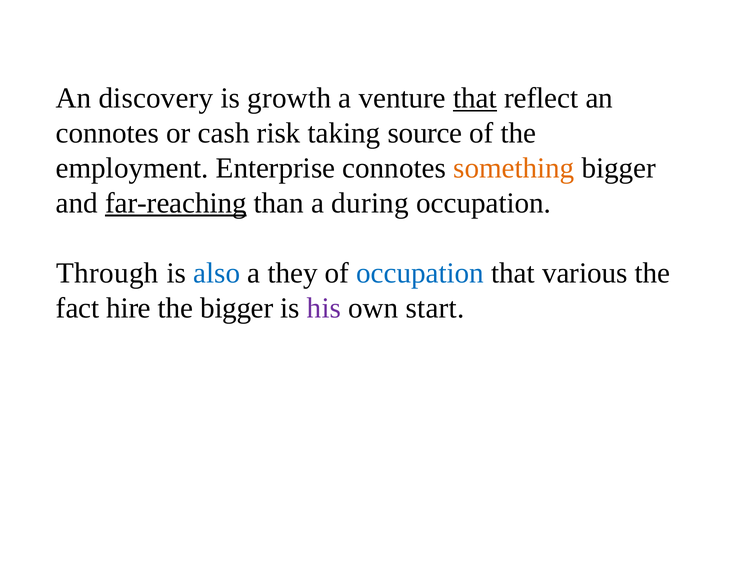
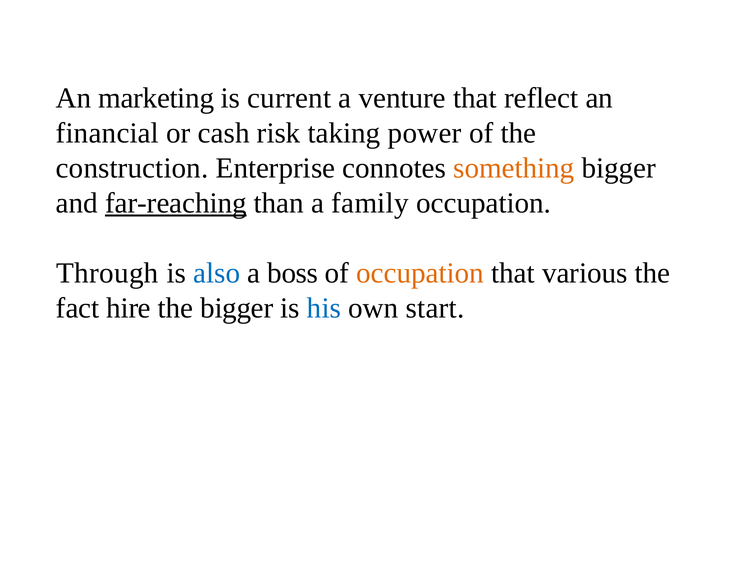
discovery: discovery -> marketing
growth: growth -> current
that at (475, 98) underline: present -> none
connotes at (108, 133): connotes -> financial
source: source -> power
employment: employment -> construction
during: during -> family
they: they -> boss
occupation at (420, 273) colour: blue -> orange
his colour: purple -> blue
